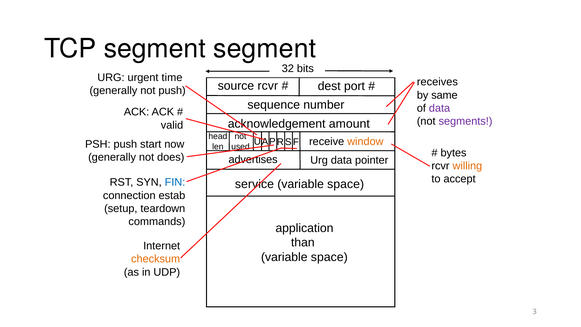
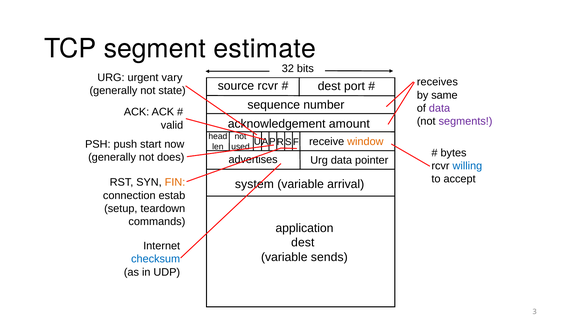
segment segment: segment -> estimate
time: time -> vary
not push: push -> state
willing colour: orange -> blue
FIN colour: blue -> orange
service: service -> system
space at (346, 184): space -> arrival
than at (303, 242): than -> dest
space at (329, 257): space -> sends
checksum colour: orange -> blue
